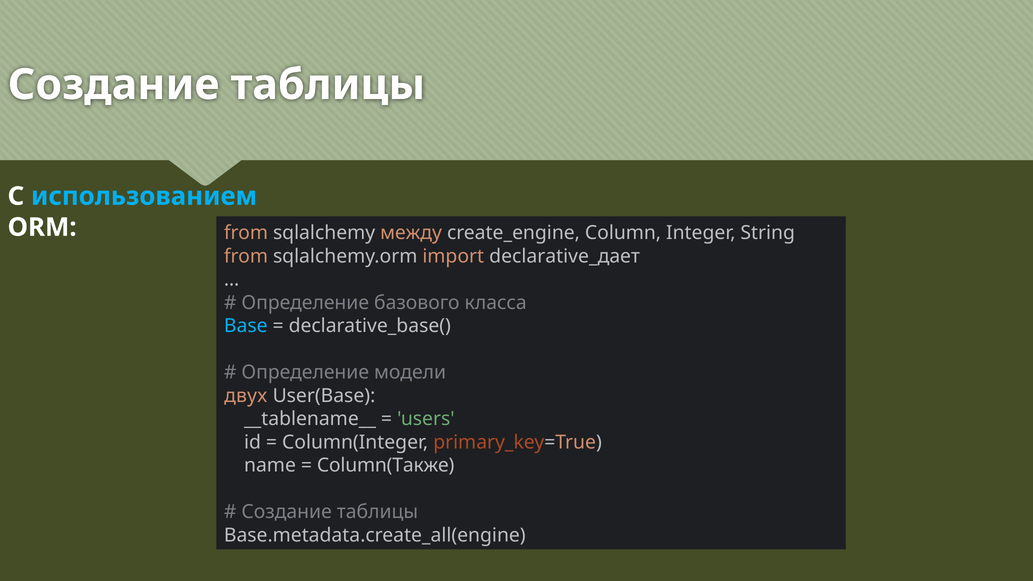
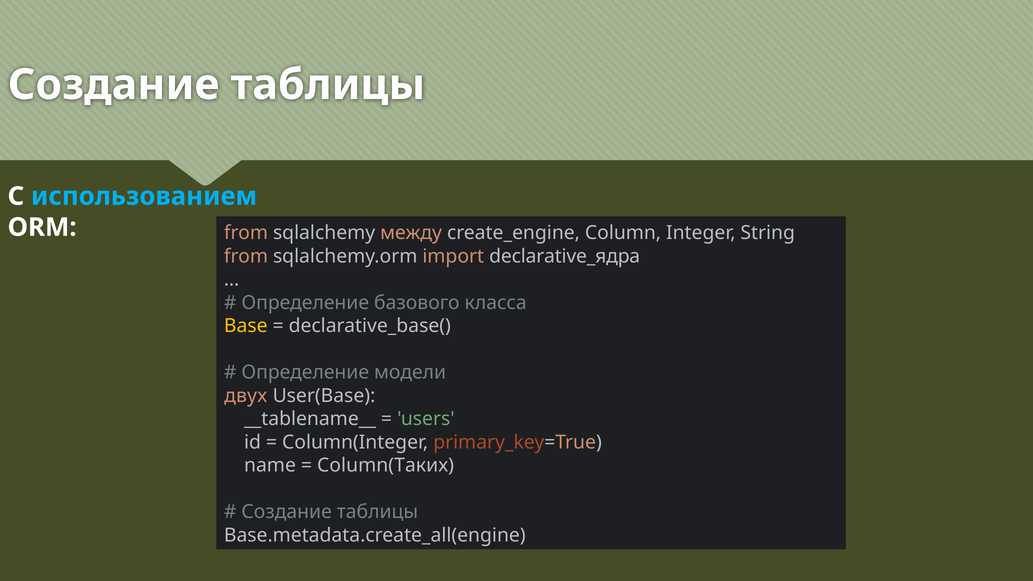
declarative_дает: declarative_дает -> declarative_ядра
Base colour: light blue -> yellow
Column(Также: Column(Также -> Column(Таких
